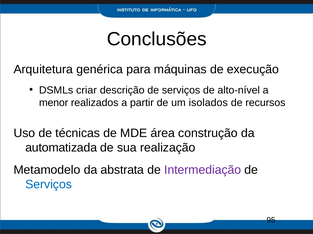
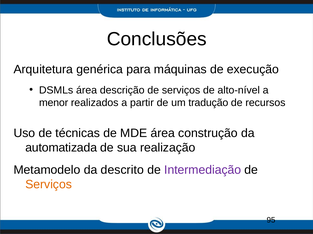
DSMLs criar: criar -> área
isolados: isolados -> tradução
abstrata: abstrata -> descrito
Serviços at (49, 185) colour: blue -> orange
